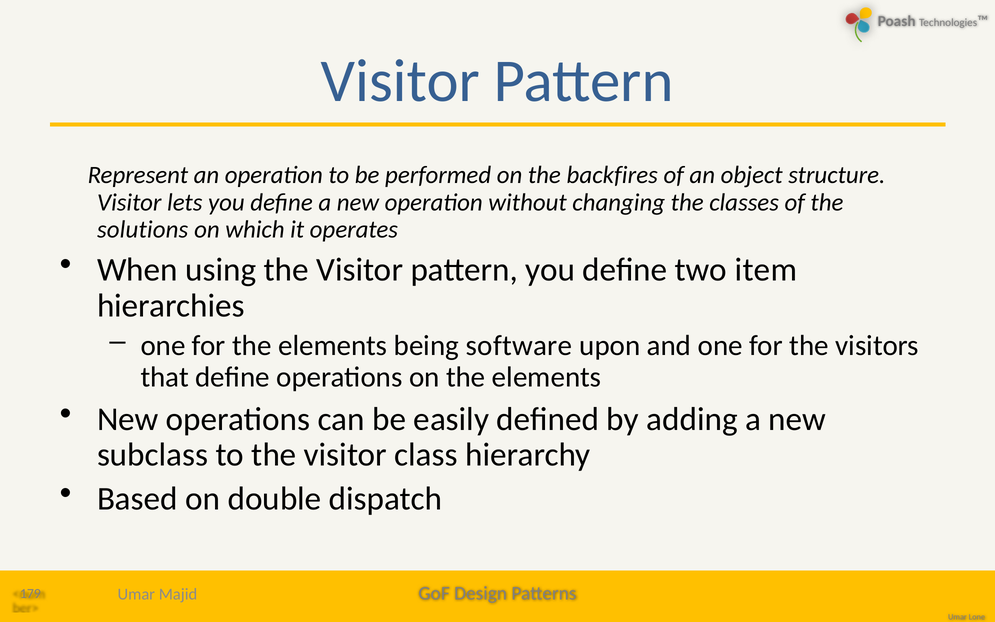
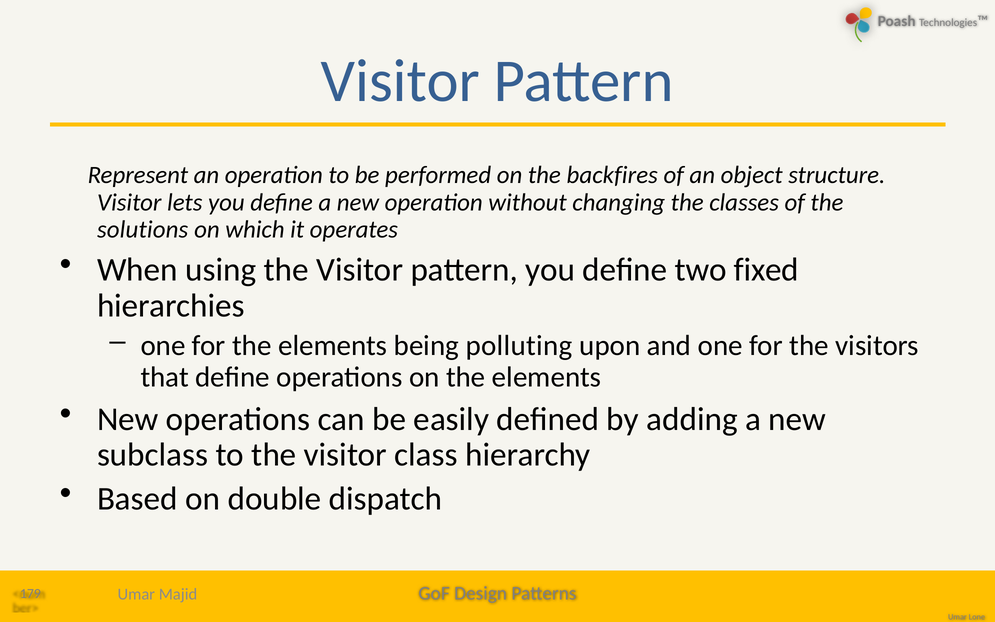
item: item -> fixed
software: software -> polluting
